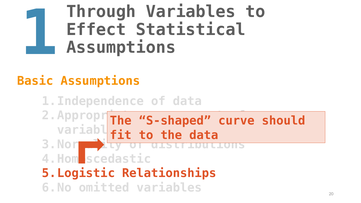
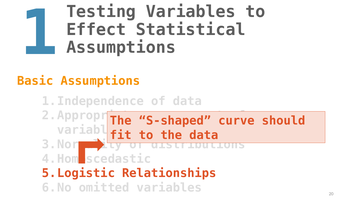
Through: Through -> Testing
